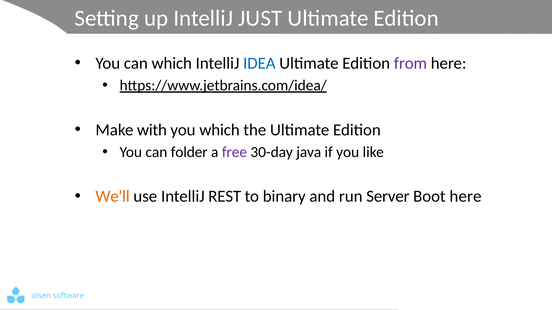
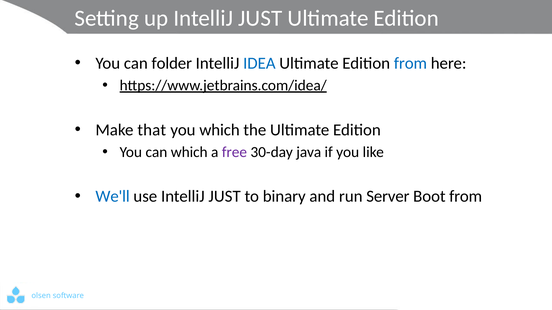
can which: which -> folder
from at (410, 63) colour: purple -> blue
with: with -> that
can folder: folder -> which
We'll colour: orange -> blue
use IntelliJ REST: REST -> JUST
Boot here: here -> from
